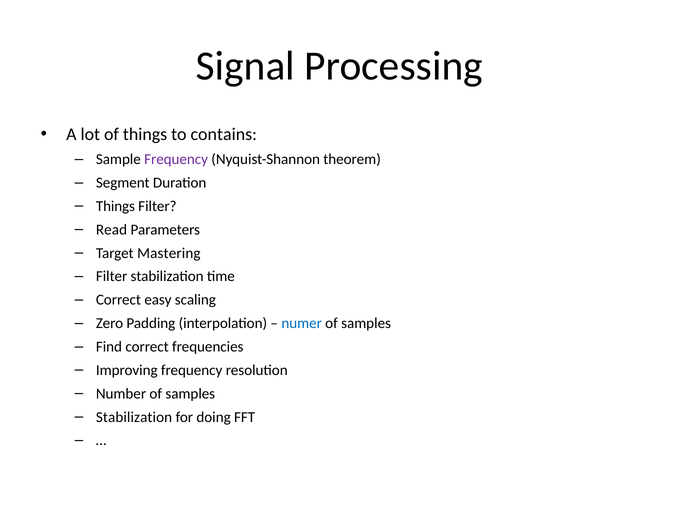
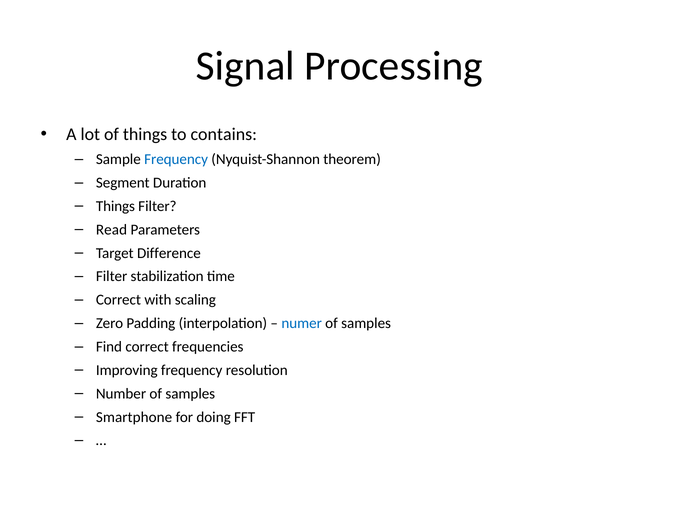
Frequency at (176, 159) colour: purple -> blue
Mastering: Mastering -> Difference
easy: easy -> with
Stabilization at (134, 416): Stabilization -> Smartphone
